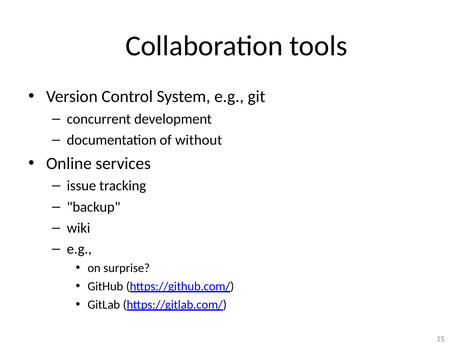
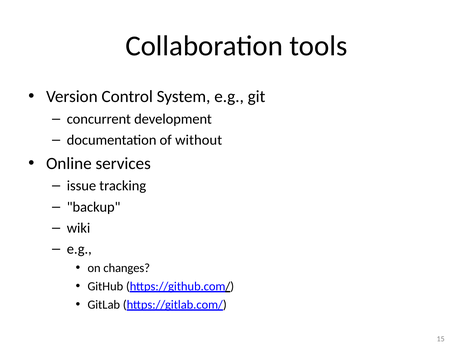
surprise: surprise -> changes
